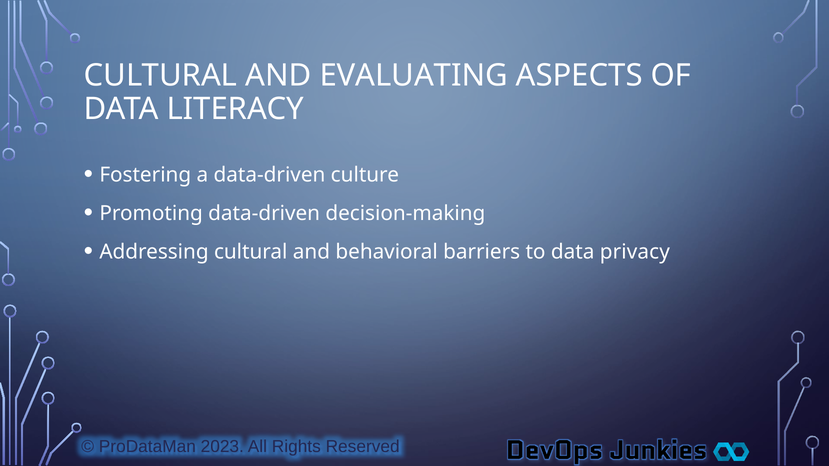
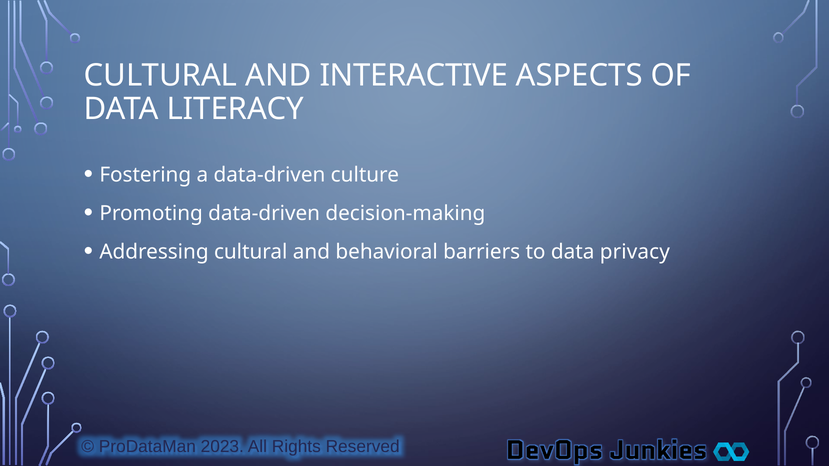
EVALUATING: EVALUATING -> INTERACTIVE
